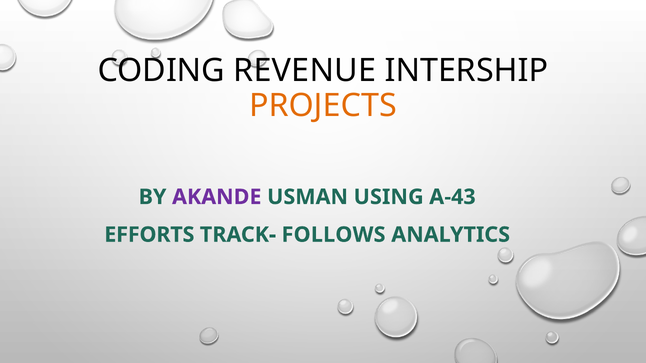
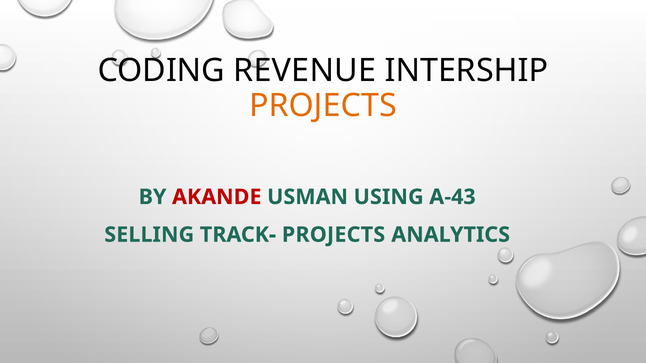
AKANDE colour: purple -> red
EFFORTS: EFFORTS -> SELLING
TRACK- FOLLOWS: FOLLOWS -> PROJECTS
